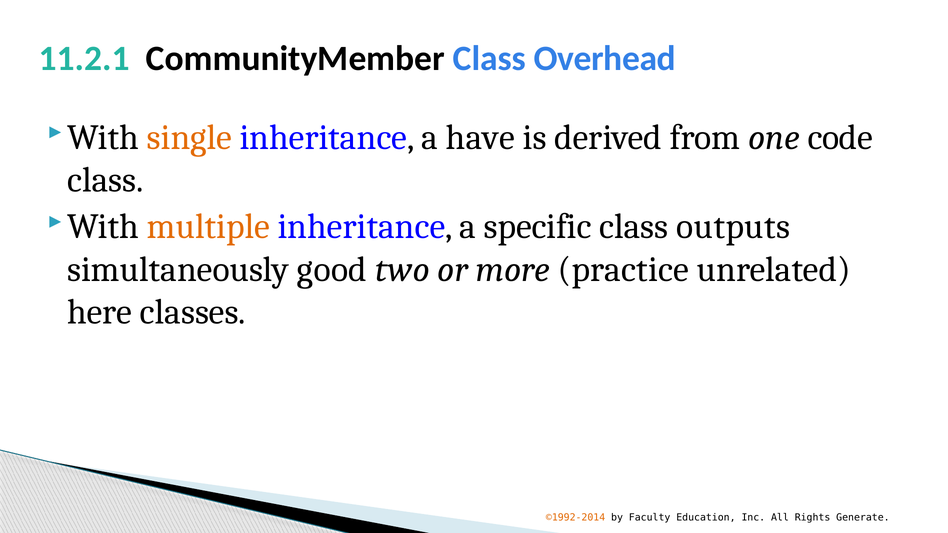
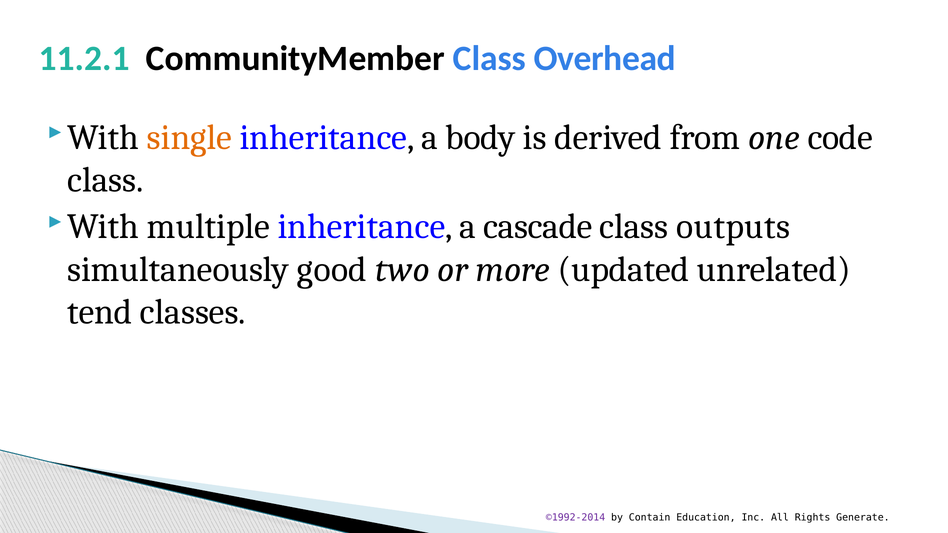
have: have -> body
multiple colour: orange -> black
specific: specific -> cascade
practice: practice -> updated
here: here -> tend
©1992-2014 colour: orange -> purple
Faculty: Faculty -> Contain
